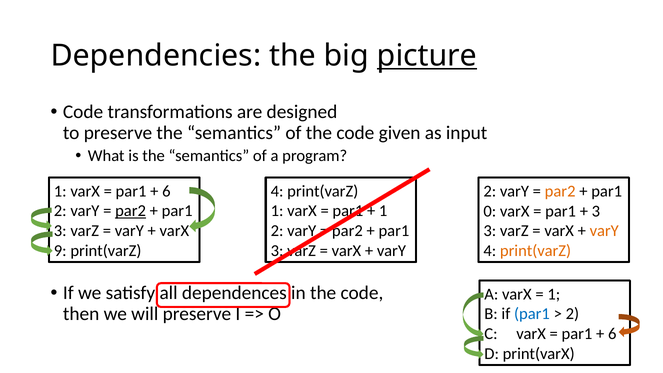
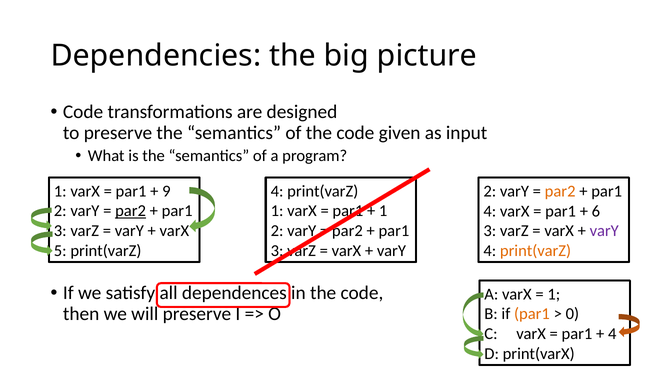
picture underline: present -> none
6 at (166, 191): 6 -> 9
0 at (490, 211): 0 -> 4
3 at (596, 211): 3 -> 6
varY at (604, 231) colour: orange -> purple
9: 9 -> 5
par1 at (532, 314) colour: blue -> orange
2 at (572, 314): 2 -> 0
6 at (612, 334): 6 -> 4
